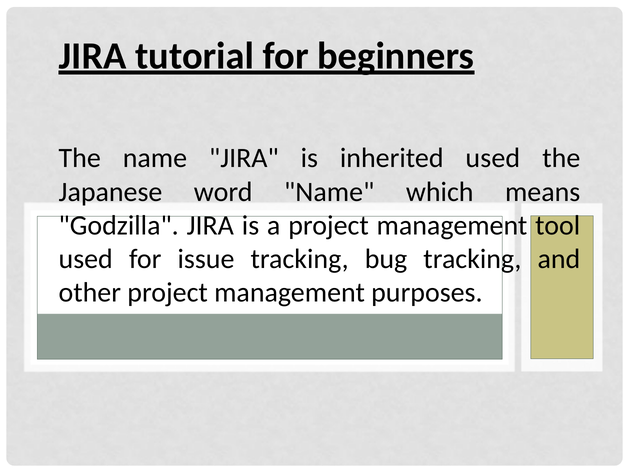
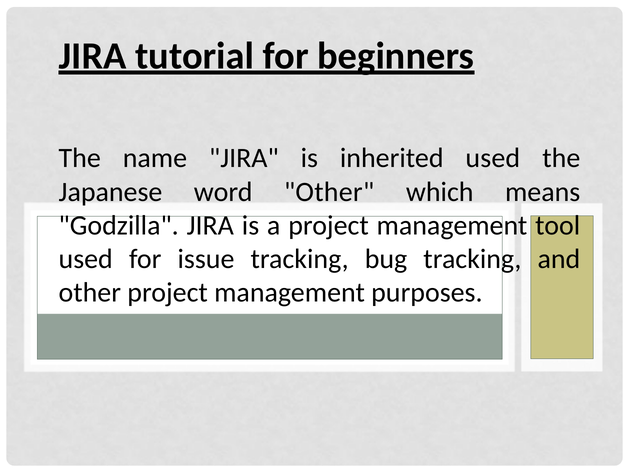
word Name: Name -> Other
